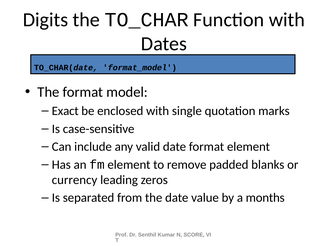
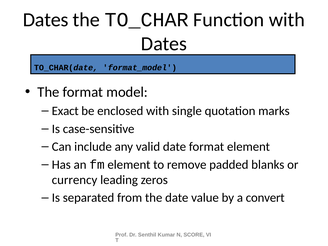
Digits at (46, 20): Digits -> Dates
months: months -> convert
